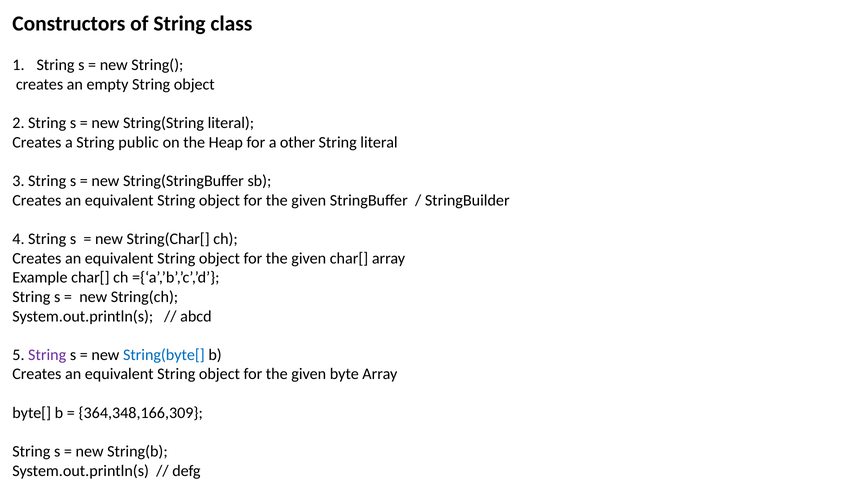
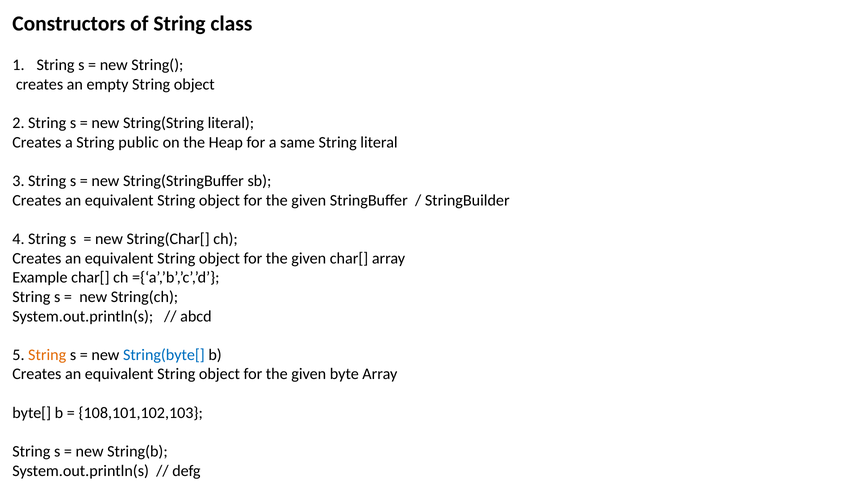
other: other -> same
String at (47, 355) colour: purple -> orange
364,348,166,309: 364,348,166,309 -> 108,101,102,103
